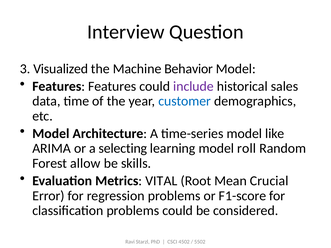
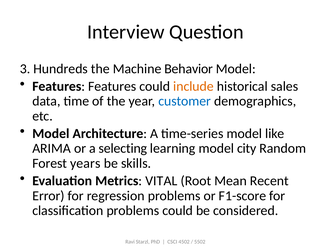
Visualized: Visualized -> Hundreds
include colour: purple -> orange
roll: roll -> city
allow: allow -> years
Crucial: Crucial -> Recent
